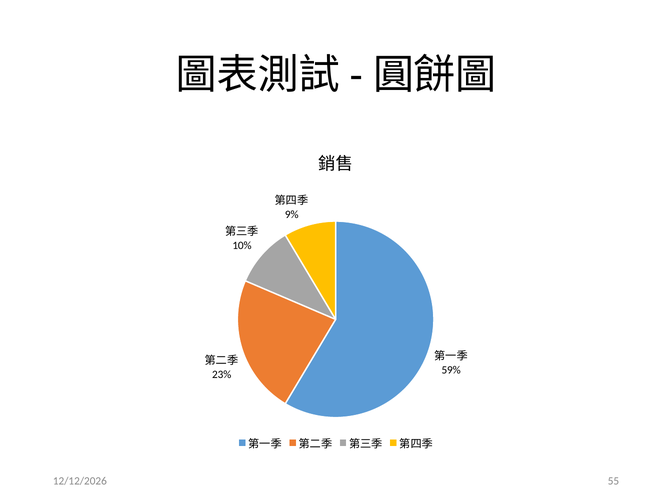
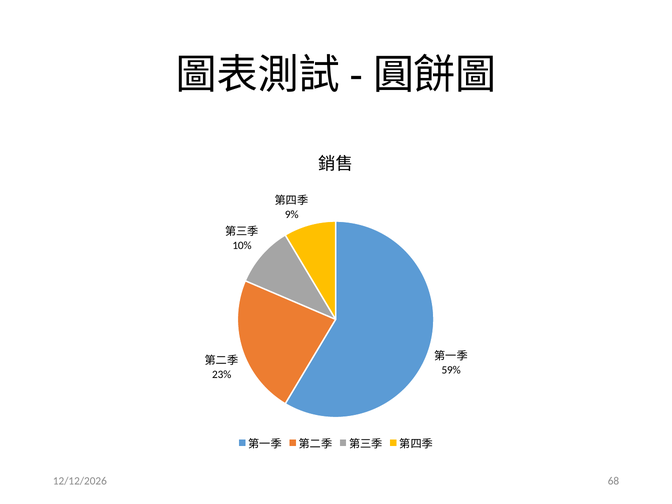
55: 55 -> 68
